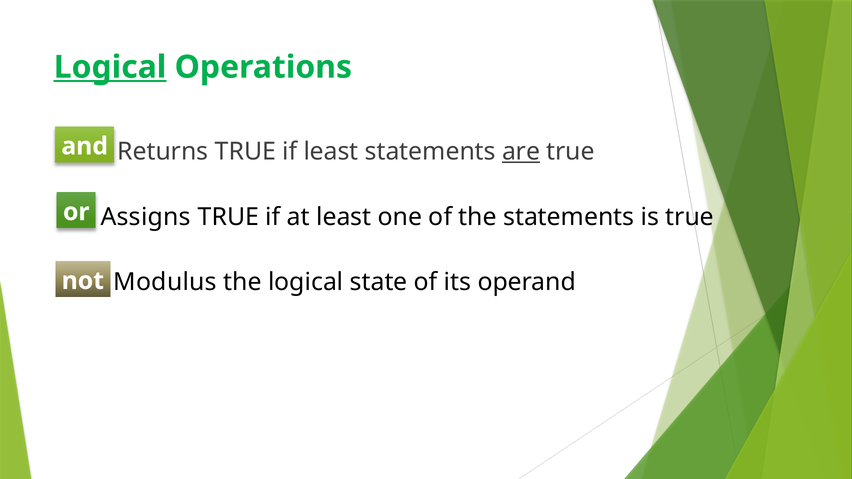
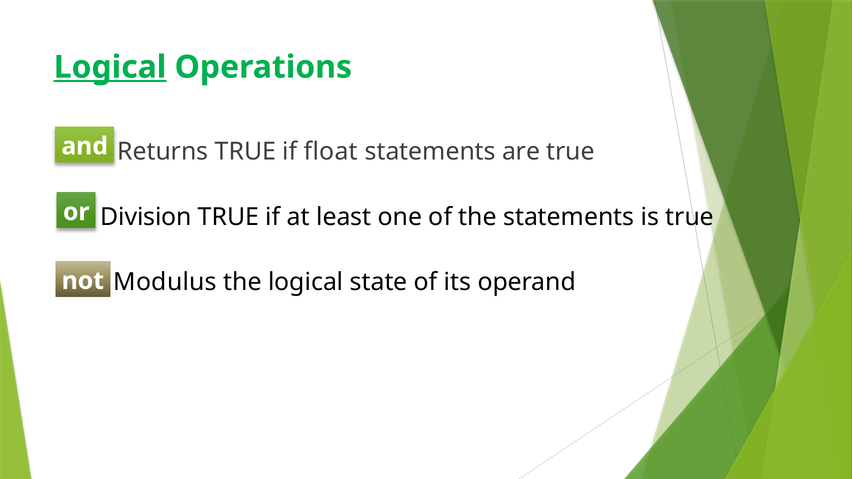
if least: least -> float
are underline: present -> none
Assigns: Assigns -> Division
